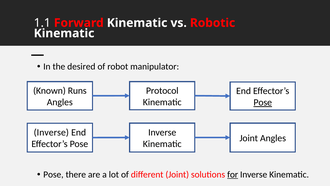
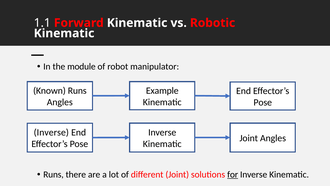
desired: desired -> module
Protocol: Protocol -> Example
Pose at (263, 102) underline: present -> none
Pose at (53, 174): Pose -> Runs
